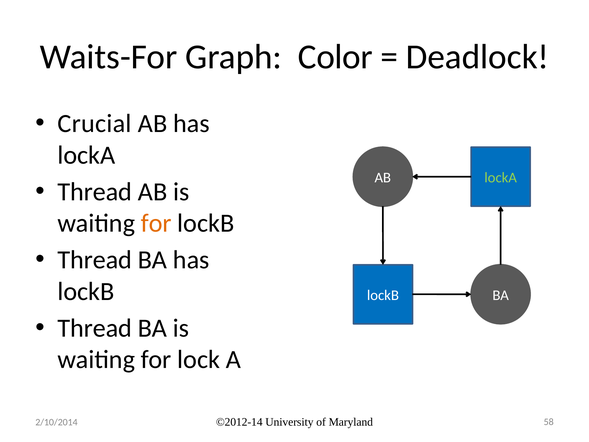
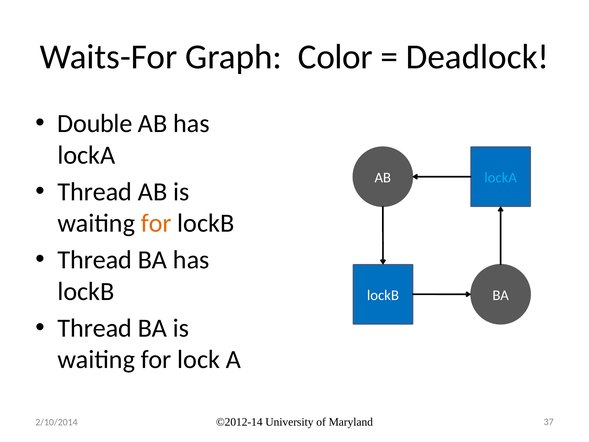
Crucial: Crucial -> Double
lockA at (501, 178) colour: light green -> light blue
58: 58 -> 37
